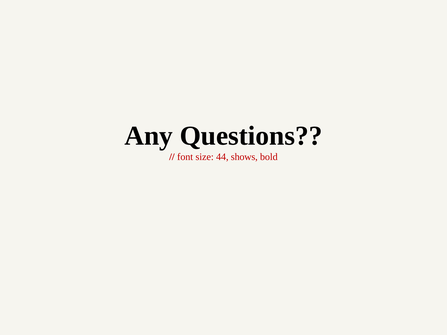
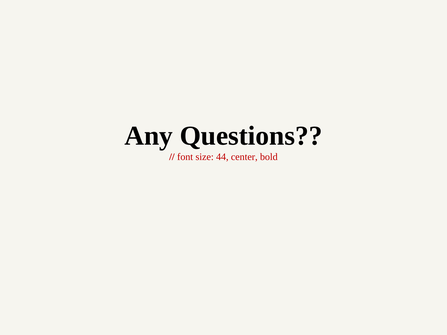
shows: shows -> center
